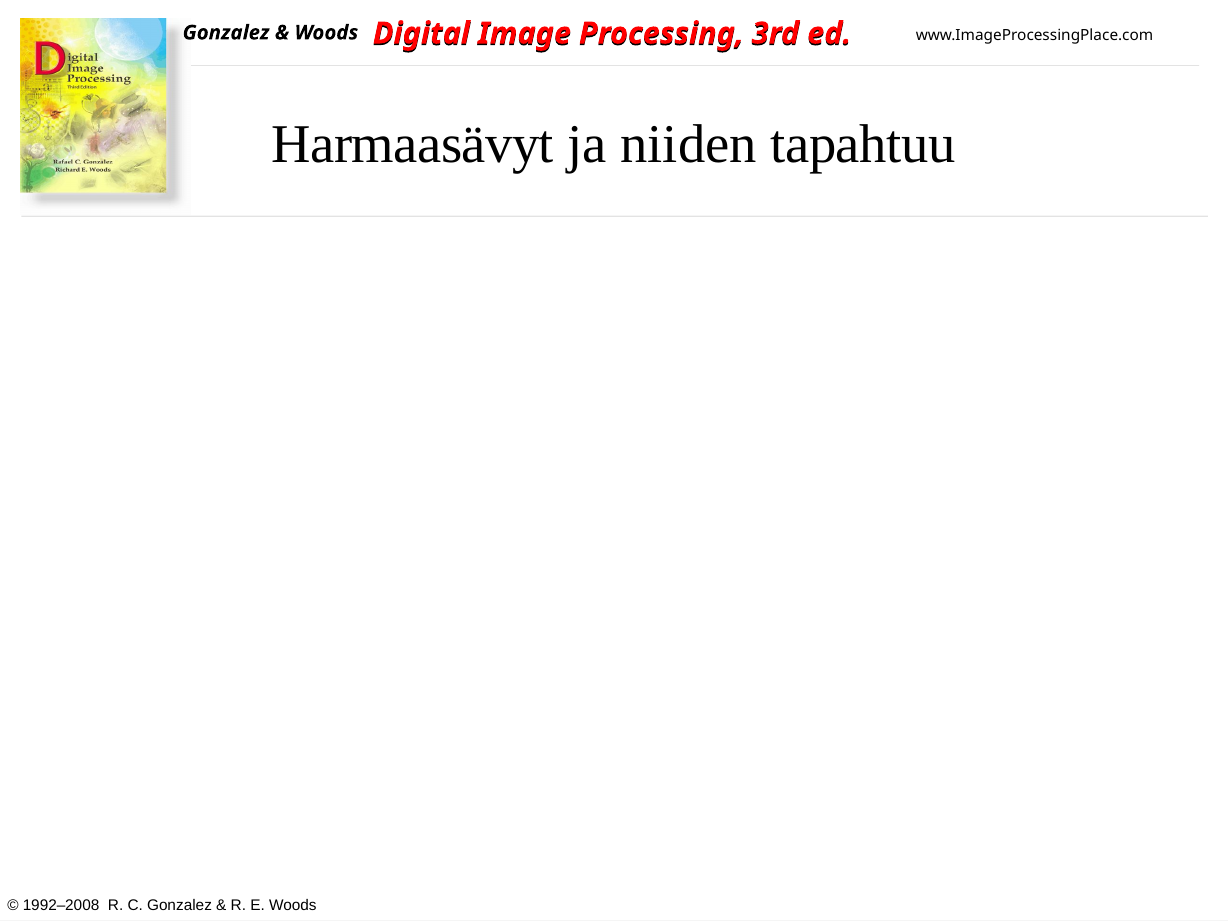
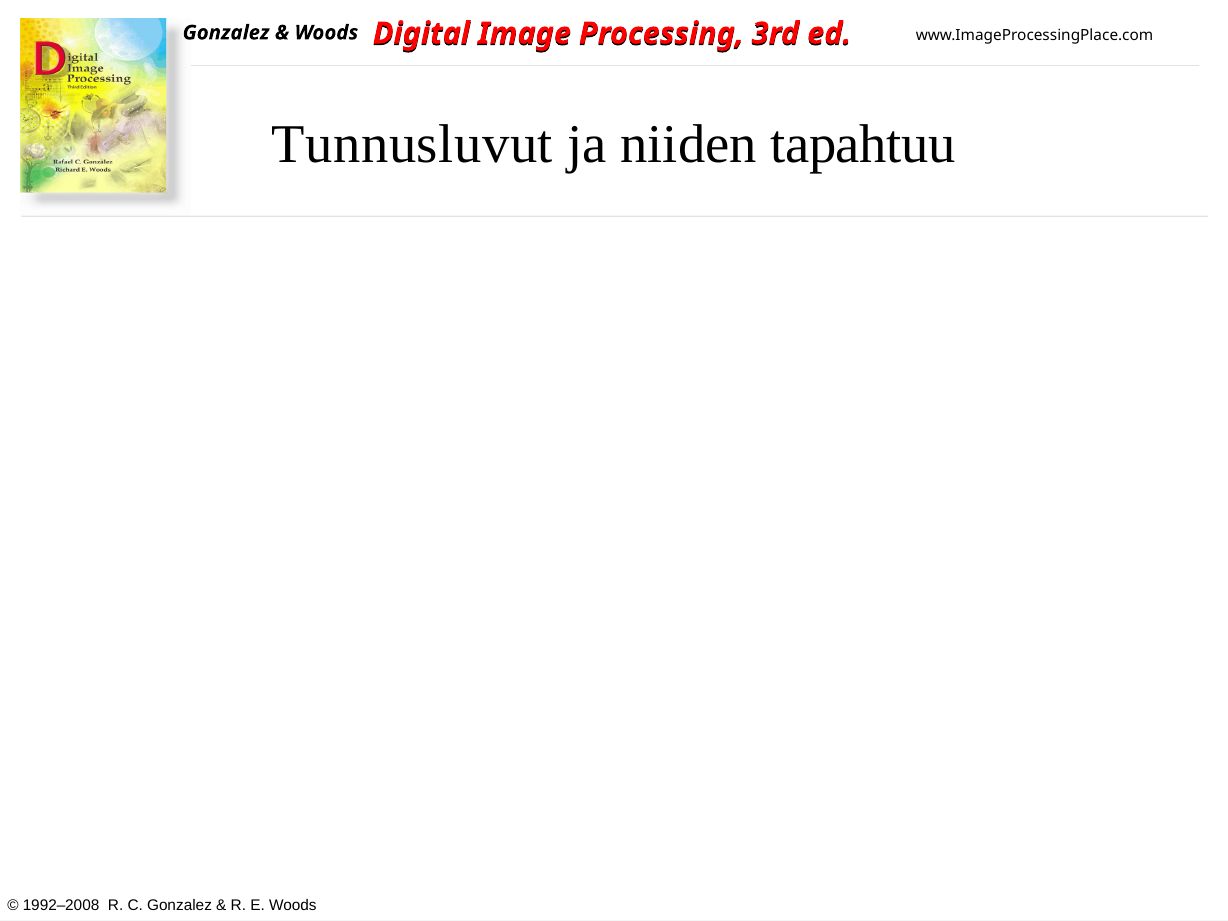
Harmaasävyt: Harmaasävyt -> Tunnusluvut
